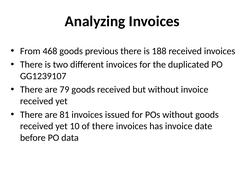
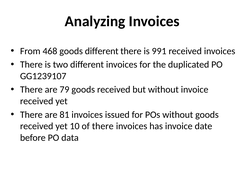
goods previous: previous -> different
188: 188 -> 991
